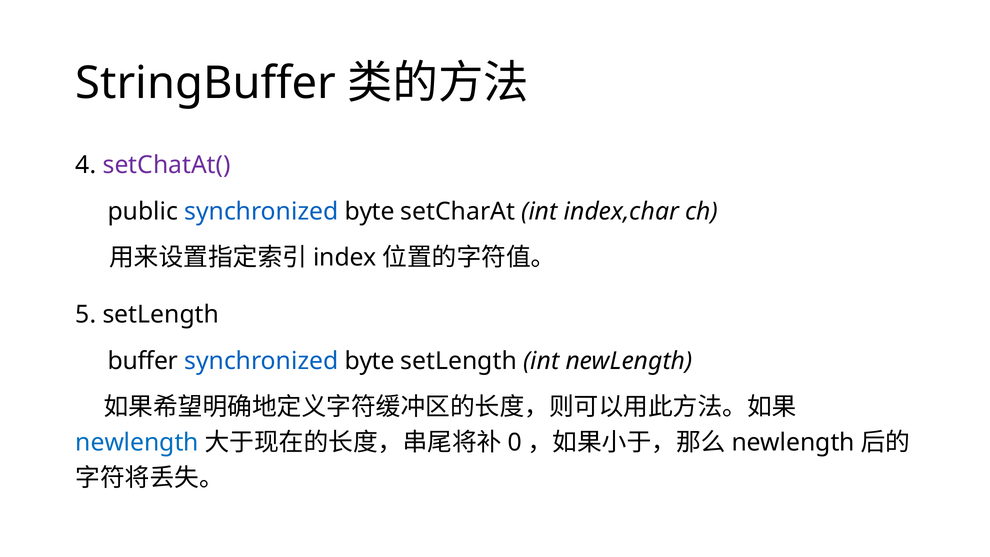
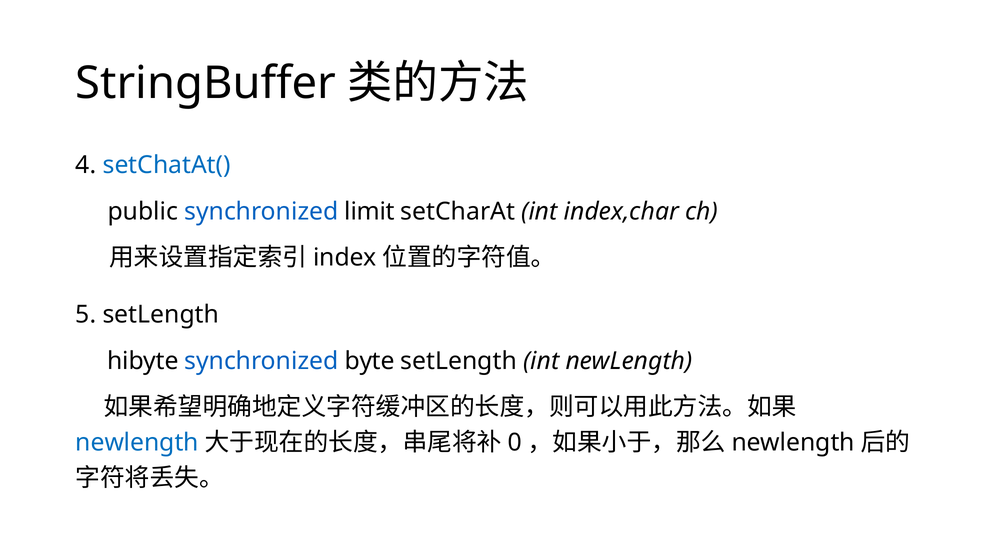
setChatAt( colour: purple -> blue
public synchronized byte: byte -> limit
buffer: buffer -> hibyte
